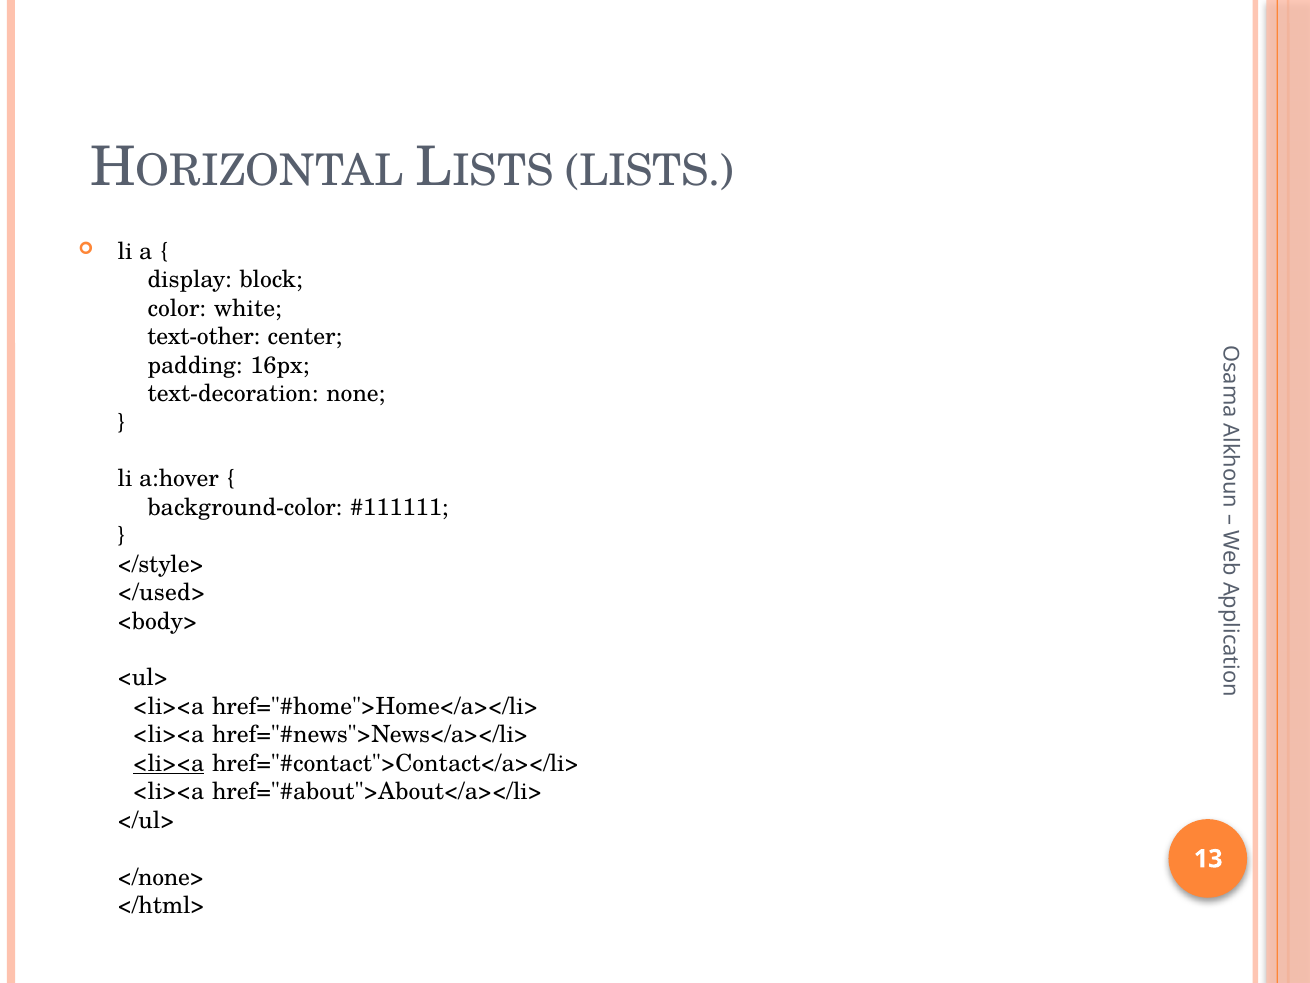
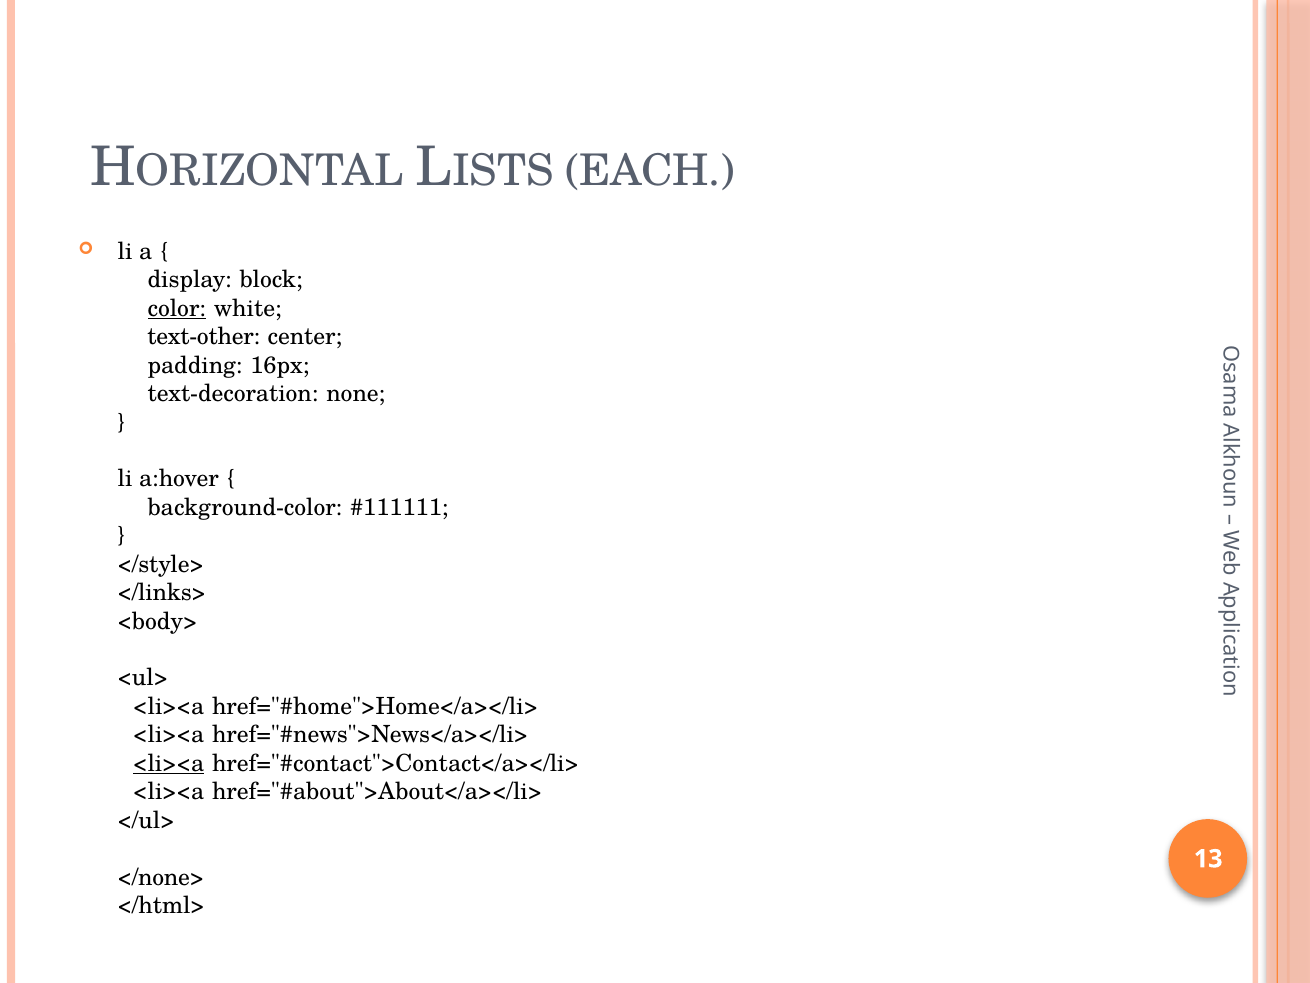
LISTS: LISTS -> EACH
color underline: none -> present
</used>: </used> -> </links>
